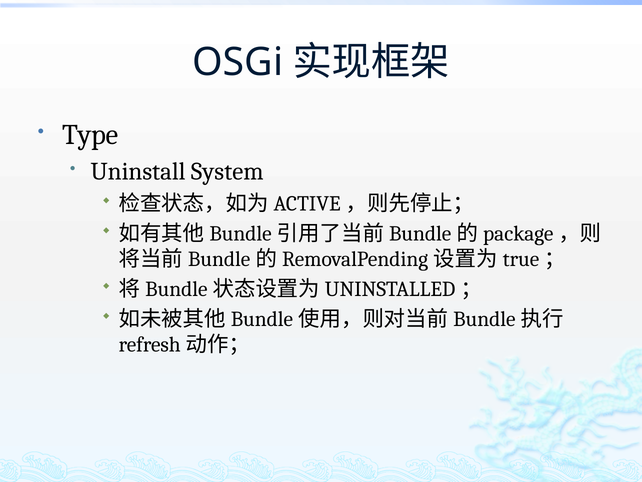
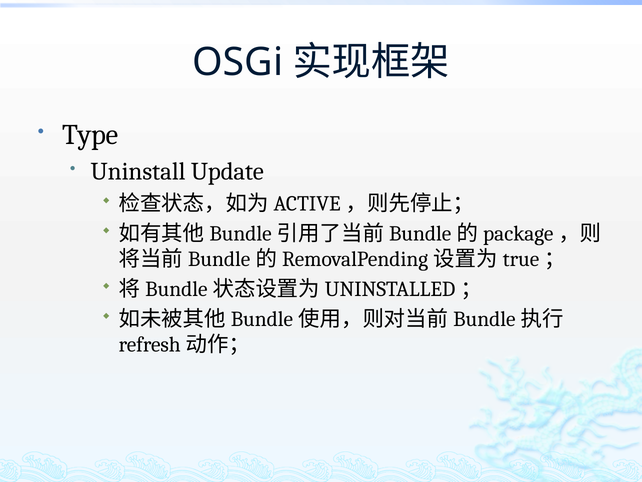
System: System -> Update
